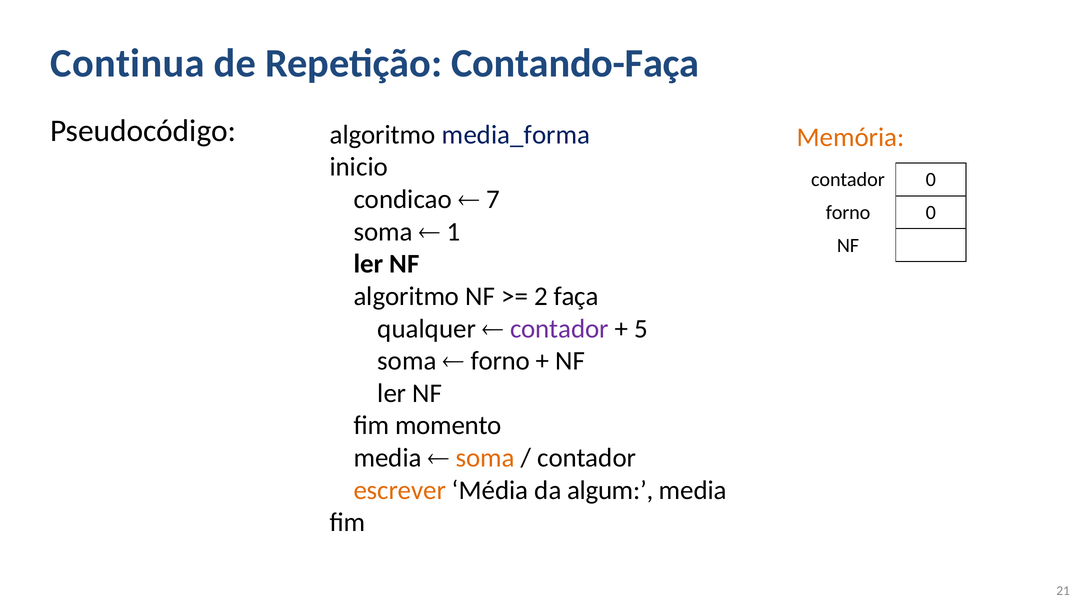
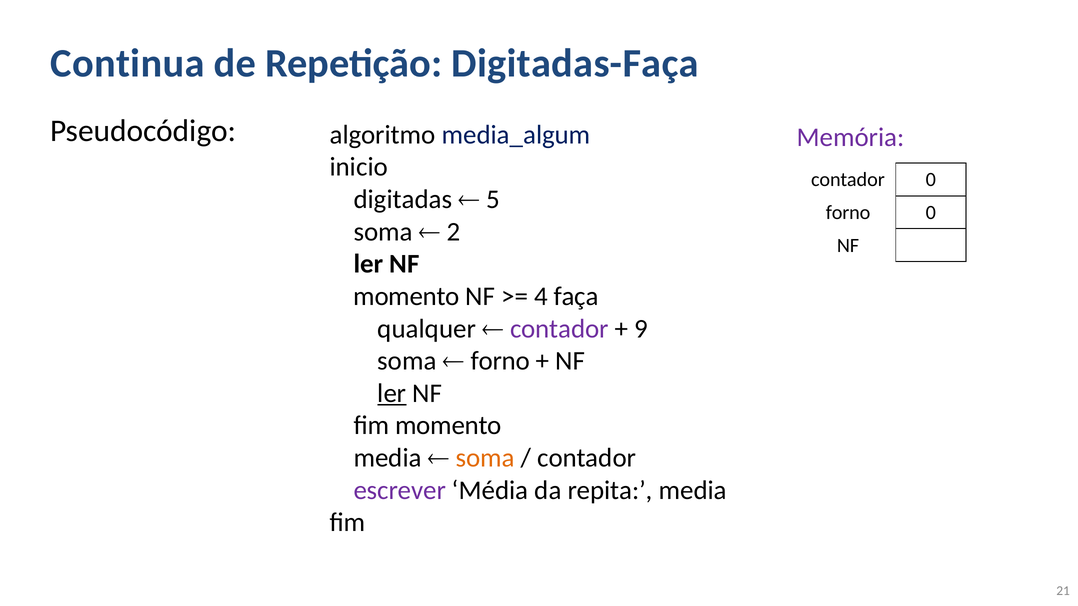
Contando-Faça: Contando-Faça -> Digitadas-Faça
media_forma: media_forma -> media_algum
Memória colour: orange -> purple
condicao: condicao -> digitadas
7: 7 -> 5
1: 1 -> 2
algoritmo at (406, 296): algoritmo -> momento
2: 2 -> 4
5: 5 -> 9
ler at (392, 394) underline: none -> present
escrever colour: orange -> purple
algum: algum -> repita
